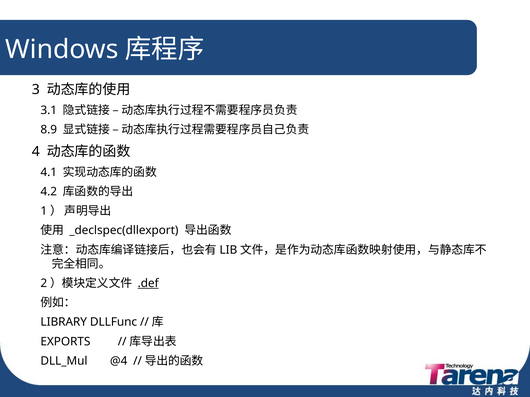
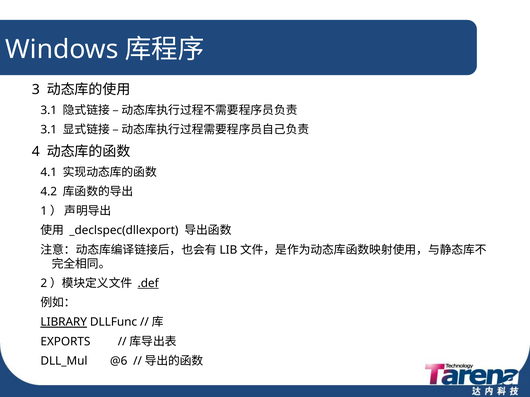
8.9 at (49, 130): 8.9 -> 3.1
LIBRARY underline: none -> present
@4: @4 -> @6
